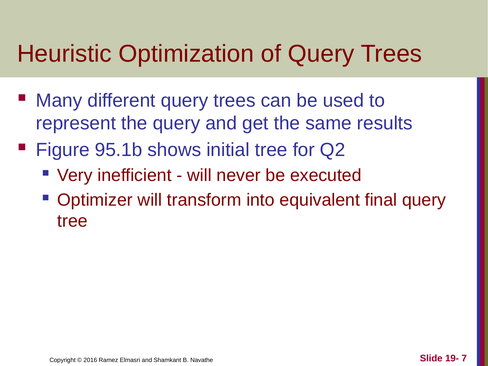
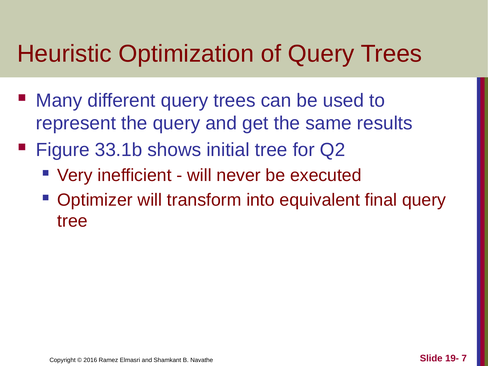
95.1b: 95.1b -> 33.1b
